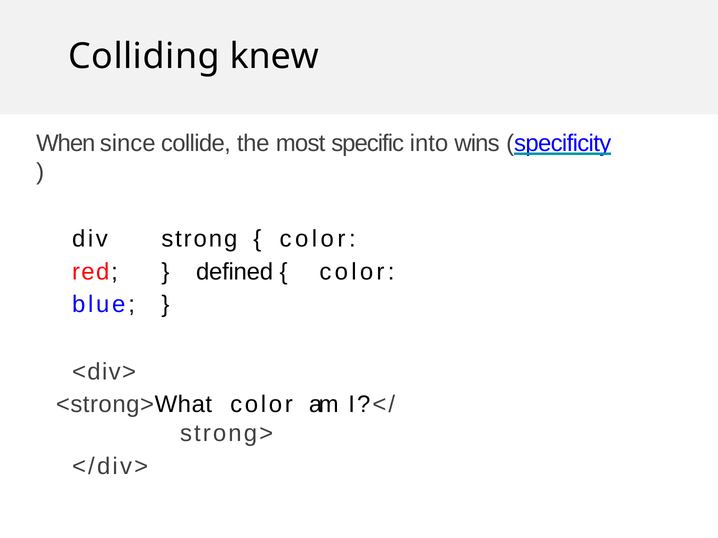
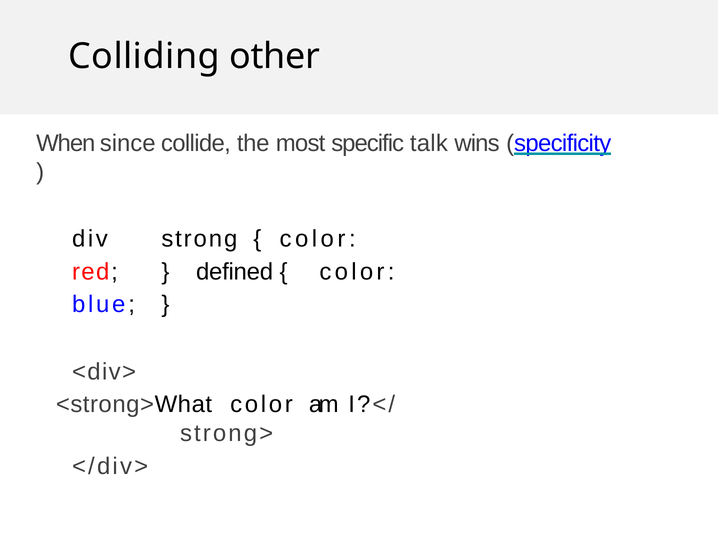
knew: knew -> other
into: into -> talk
